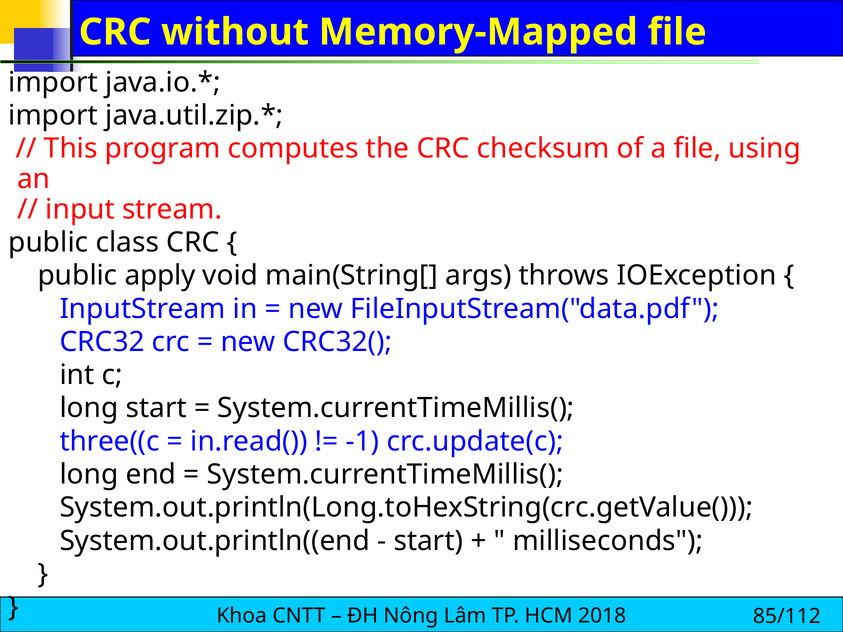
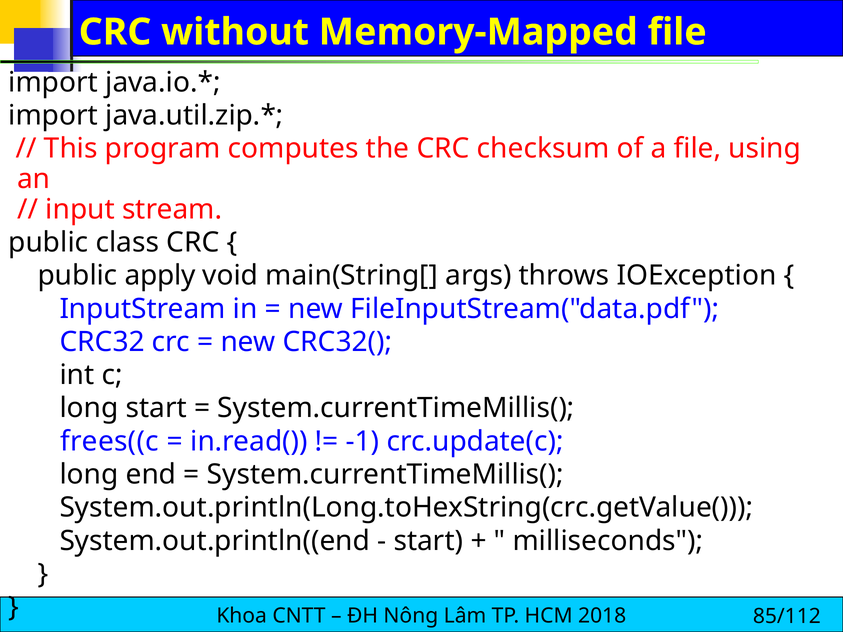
three((c: three((c -> frees((c
